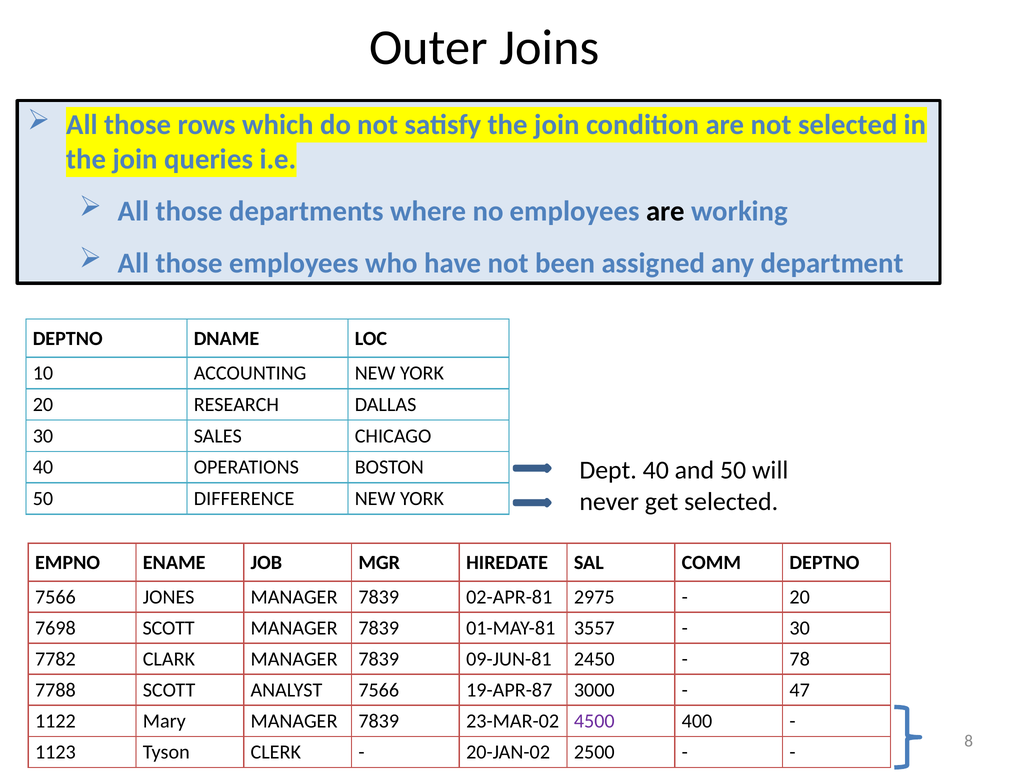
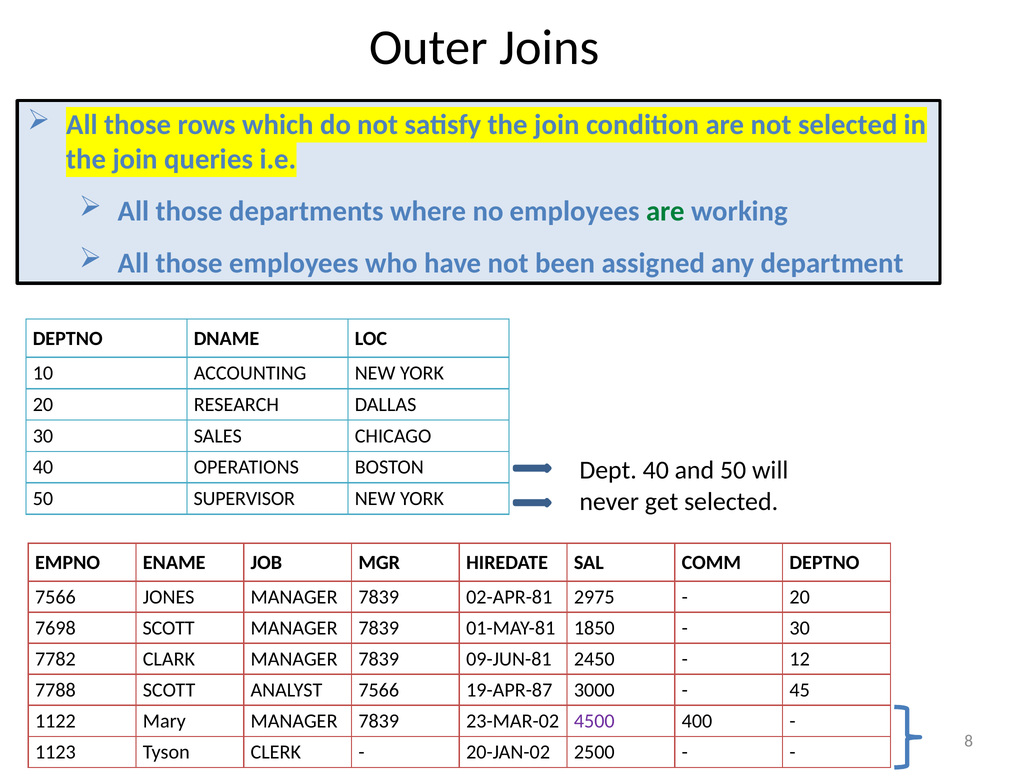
are at (665, 211) colour: black -> green
DIFFERENCE: DIFFERENCE -> SUPERVISOR
3557: 3557 -> 1850
78: 78 -> 12
47: 47 -> 45
